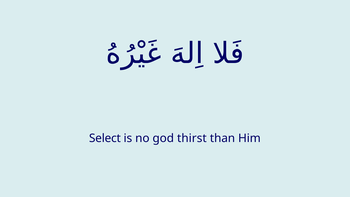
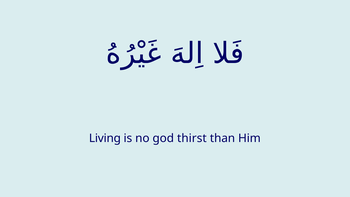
Select: Select -> Living
